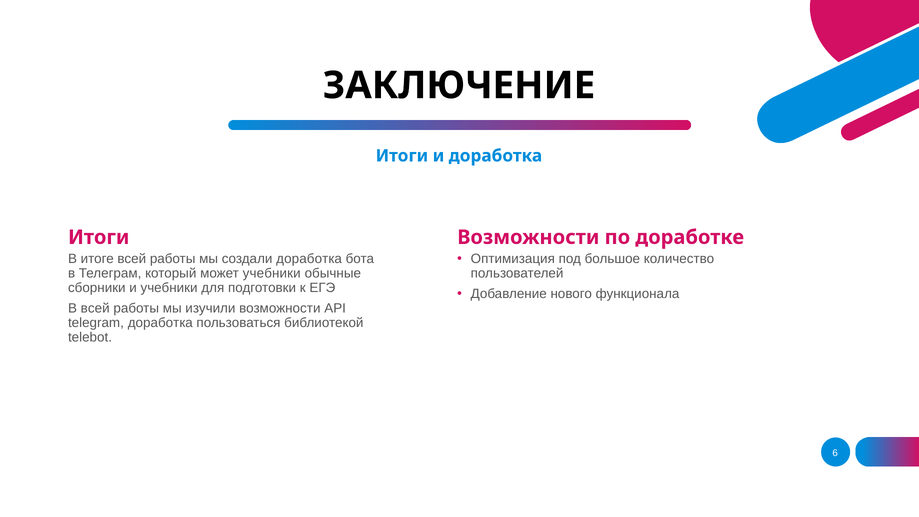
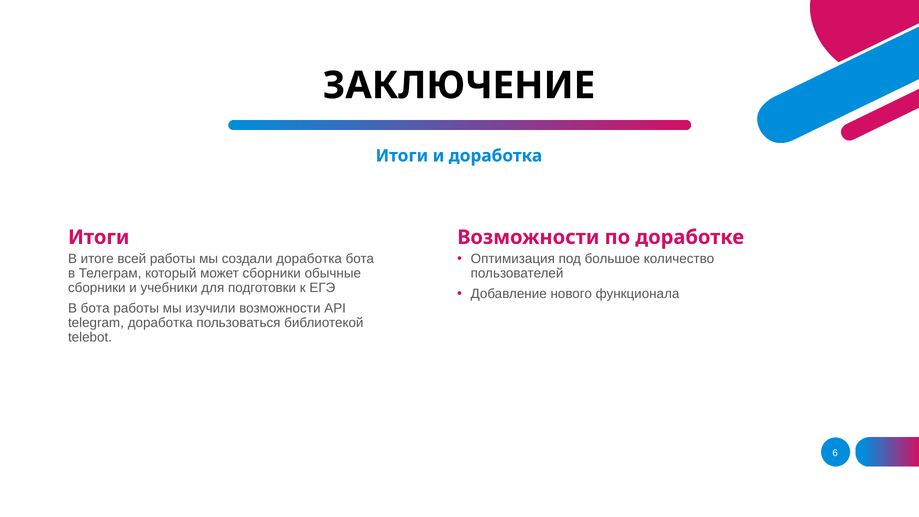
может учебники: учебники -> сборники
В всей: всей -> бота
